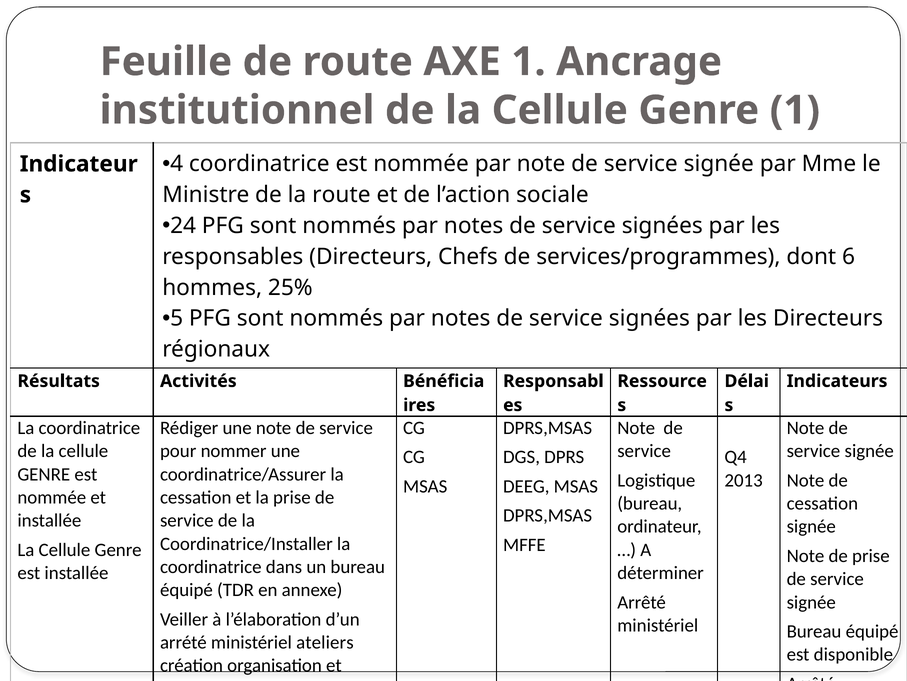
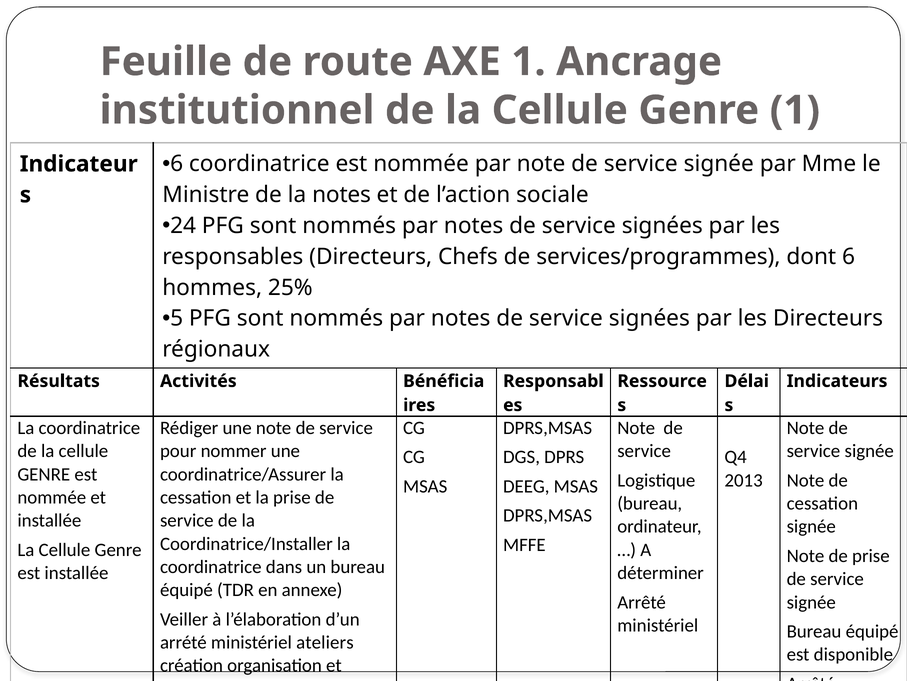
4 at (177, 164): 4 -> 6
la route: route -> notes
